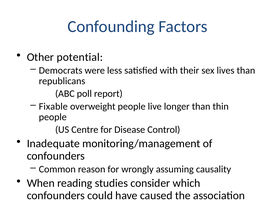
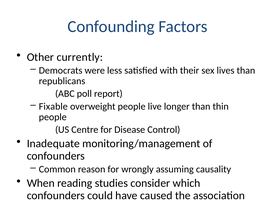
potential: potential -> currently
